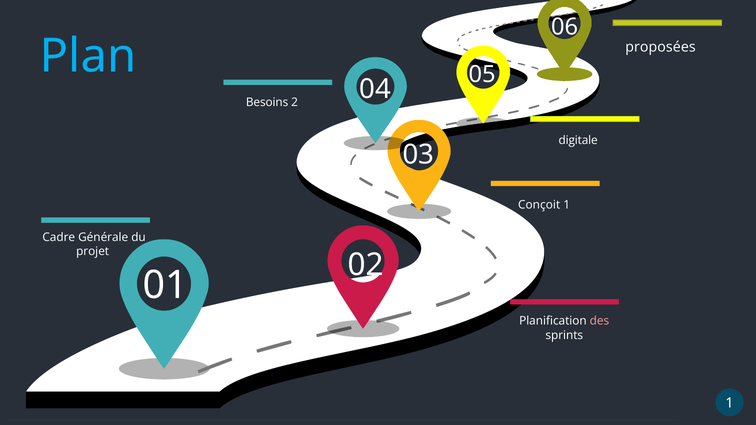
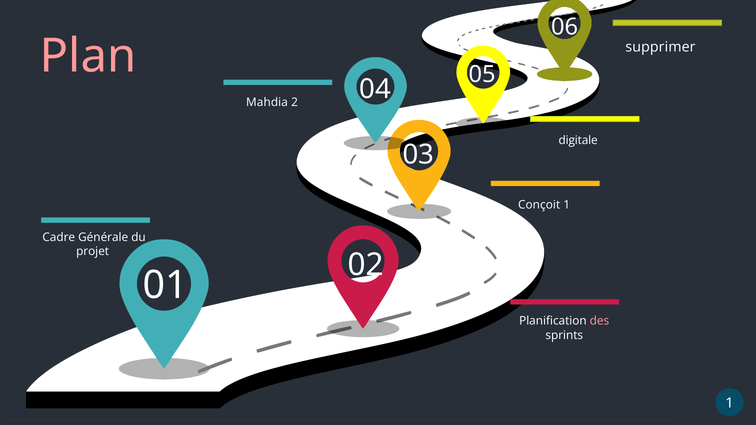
proposées: proposées -> supprimer
Plan colour: light blue -> pink
Besoins: Besoins -> Mahdia
